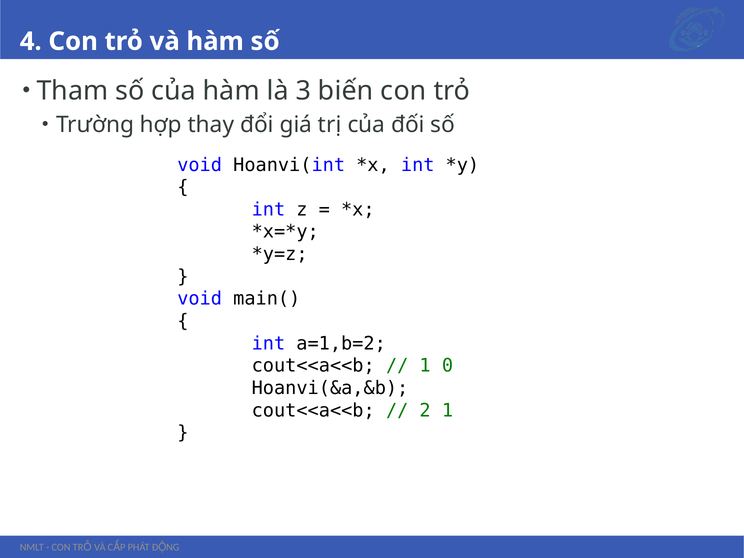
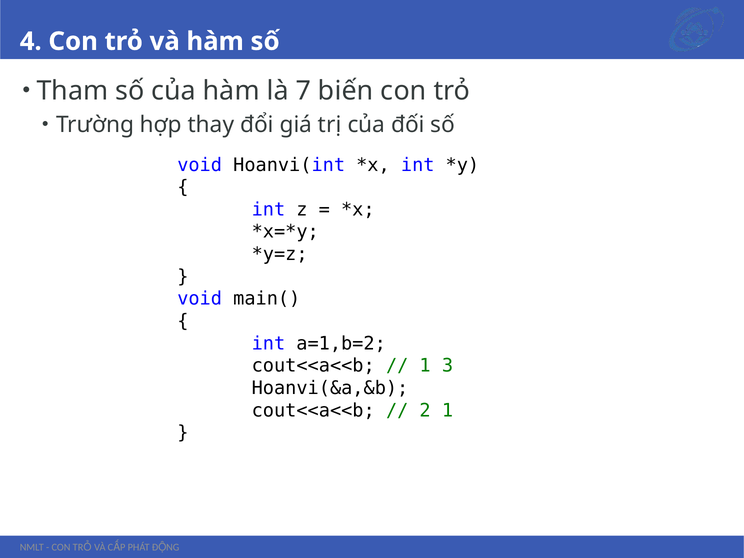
3: 3 -> 7
0: 0 -> 3
